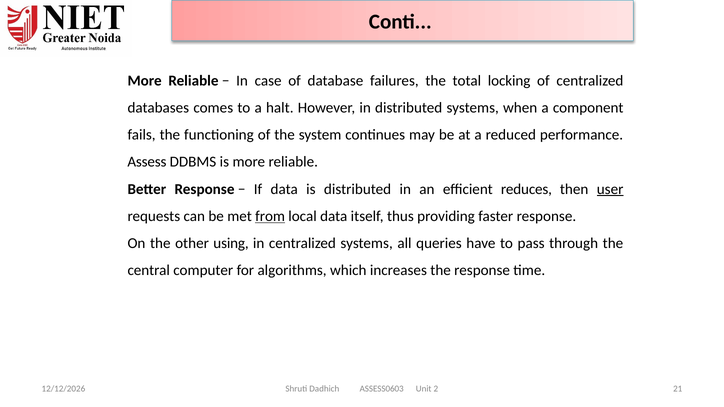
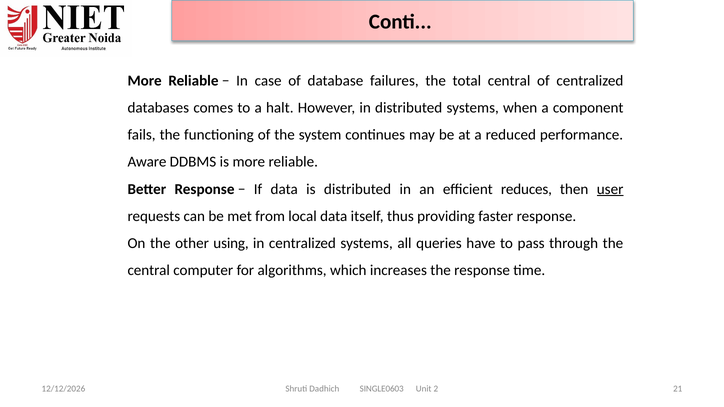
total locking: locking -> central
Assess: Assess -> Aware
from underline: present -> none
ASSESS0603: ASSESS0603 -> SINGLE0603
